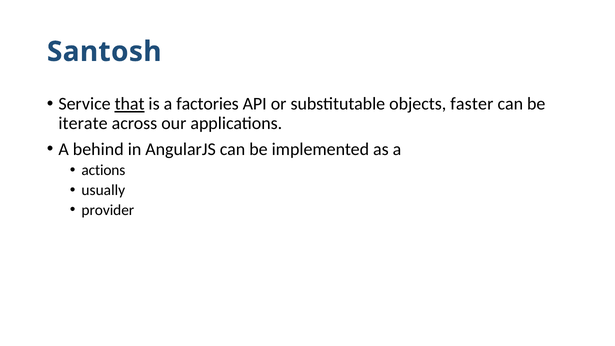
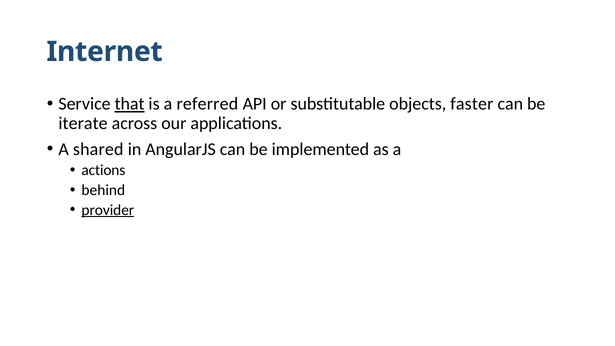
Santosh: Santosh -> Internet
factories: factories -> referred
behind: behind -> shared
usually: usually -> behind
provider underline: none -> present
